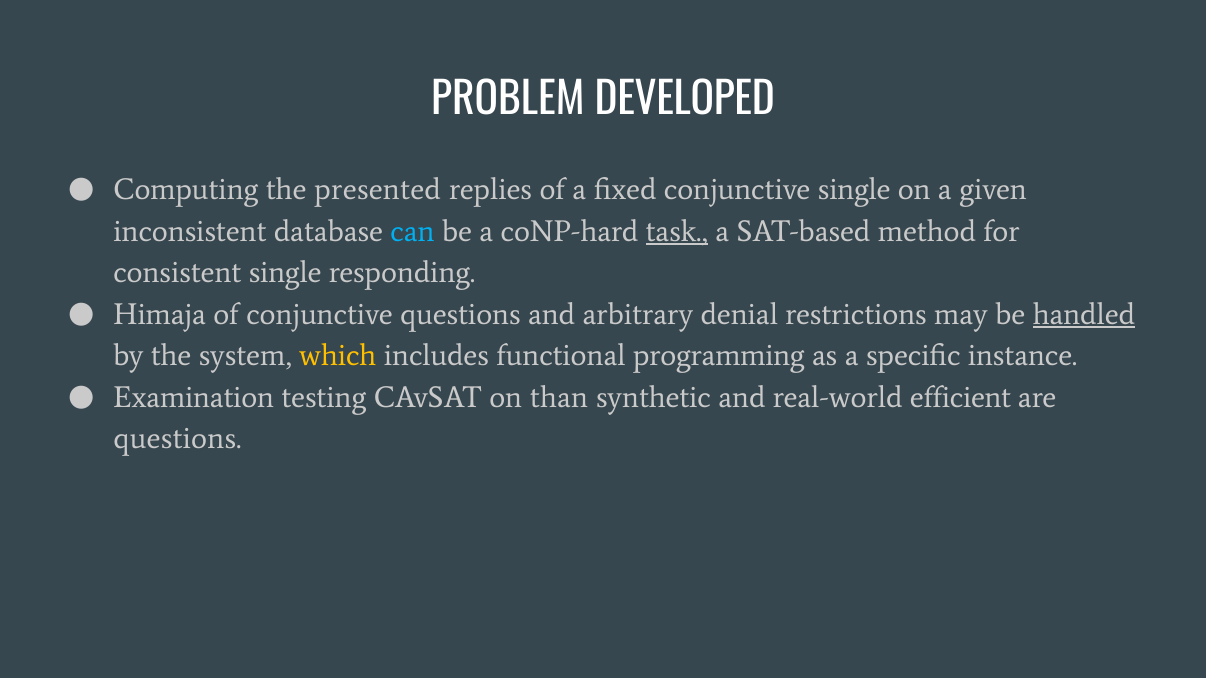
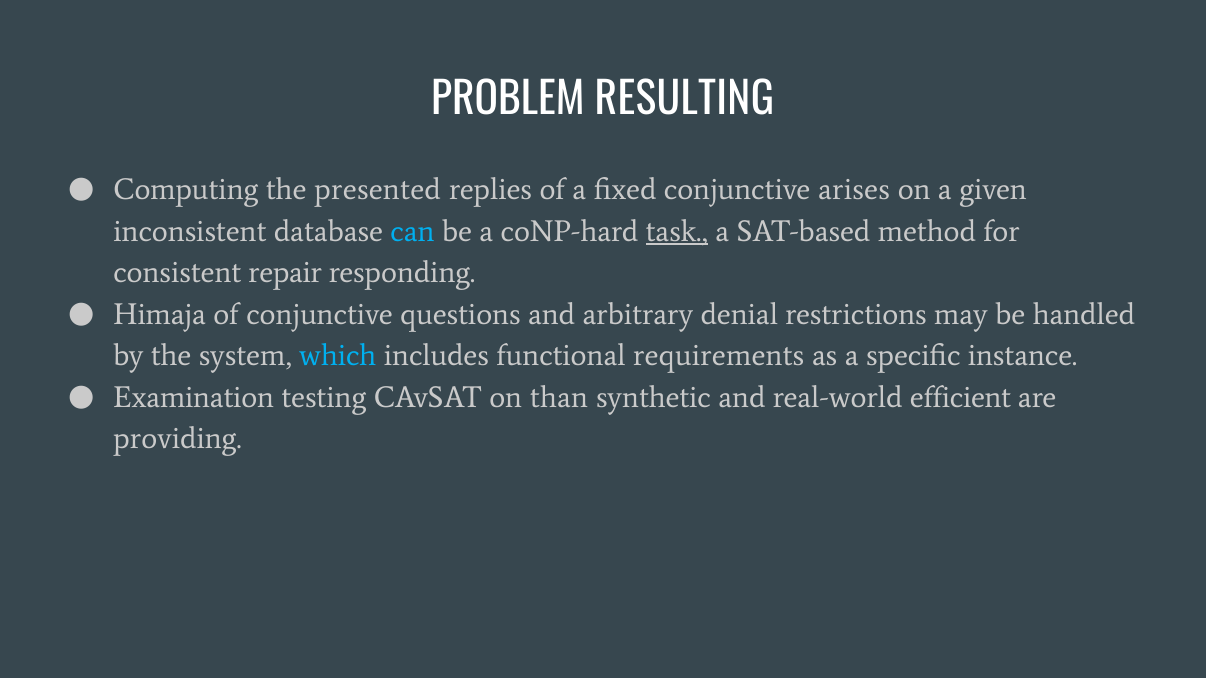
DEVELOPED: DEVELOPED -> RESULTING
conjunctive single: single -> arises
consistent single: single -> repair
handled underline: present -> none
which colour: yellow -> light blue
programming: programming -> requirements
questions at (177, 439): questions -> providing
